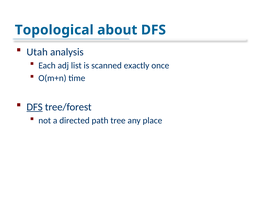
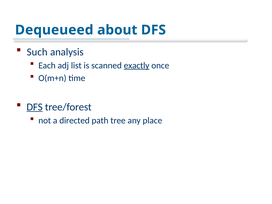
Topological: Topological -> Dequeueed
Utah: Utah -> Such
exactly underline: none -> present
